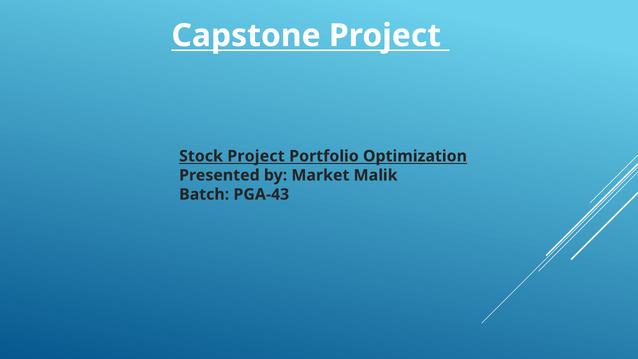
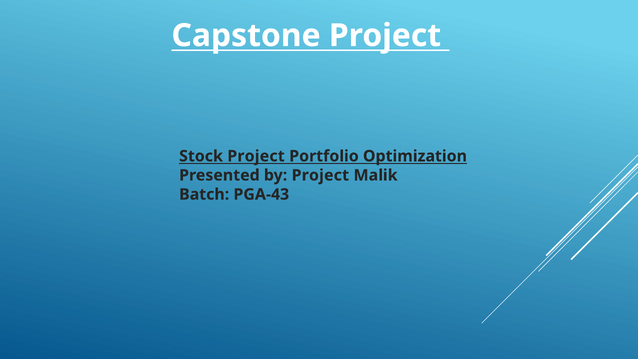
by Market: Market -> Project
